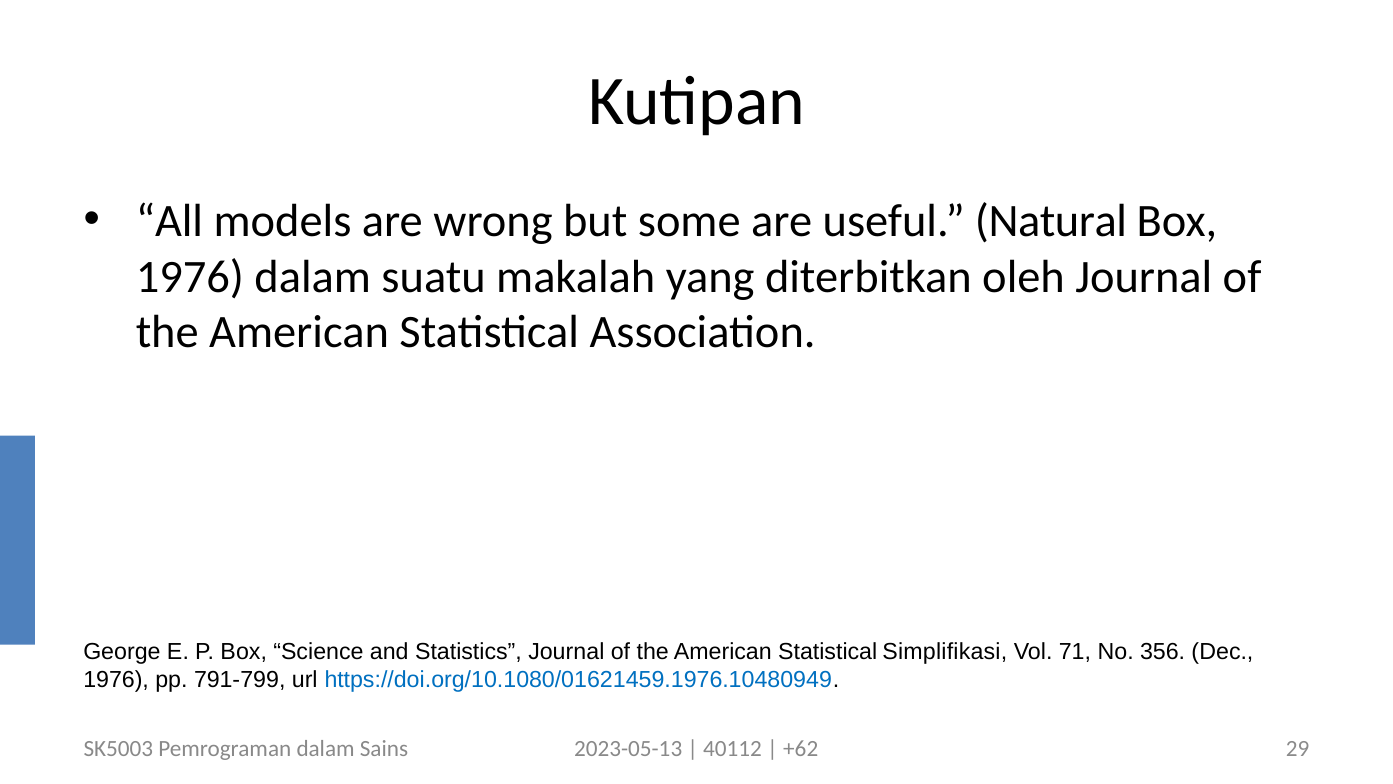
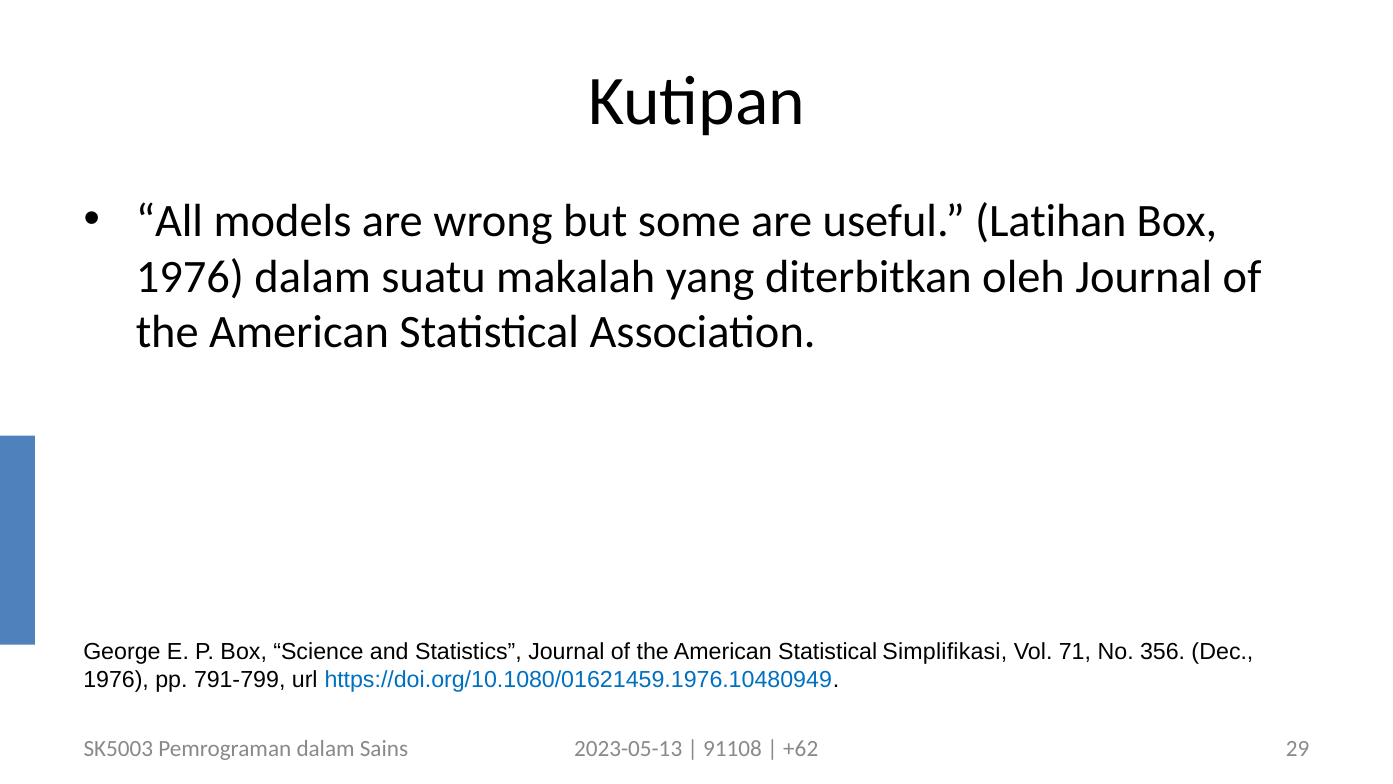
Natural: Natural -> Latihan
40112: 40112 -> 91108
